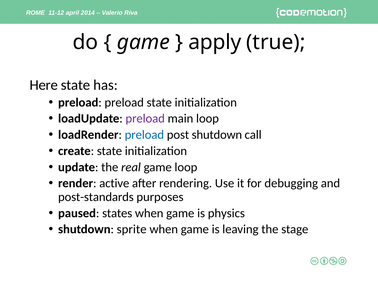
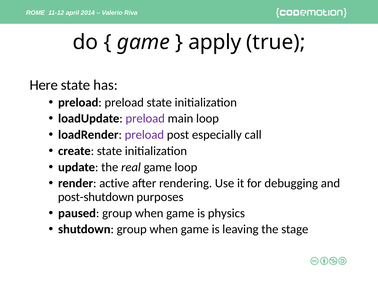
preload at (144, 135) colour: blue -> purple
post shutdown: shutdown -> especially
post-standards: post-standards -> post-shutdown
paused states: states -> group
shutdown sprite: sprite -> group
